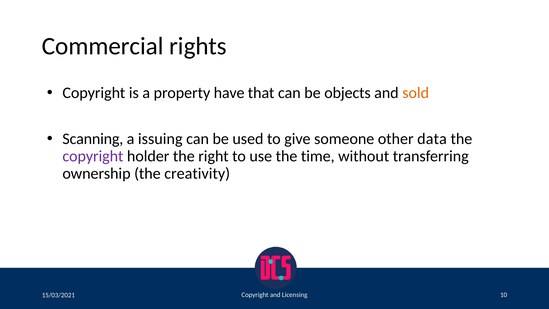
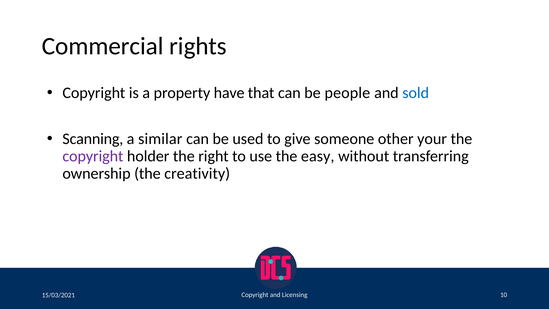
objects: objects -> people
sold colour: orange -> blue
issuing: issuing -> similar
data: data -> your
time: time -> easy
